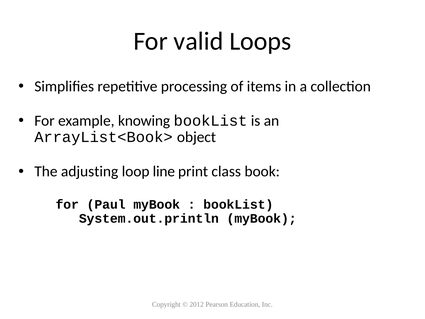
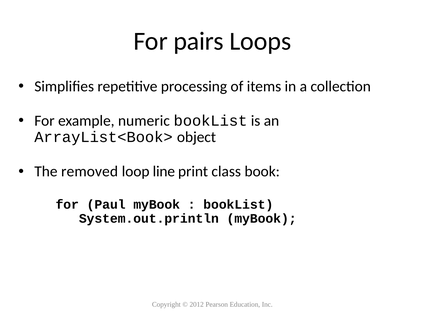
valid: valid -> pairs
knowing: knowing -> numeric
adjusting: adjusting -> removed
